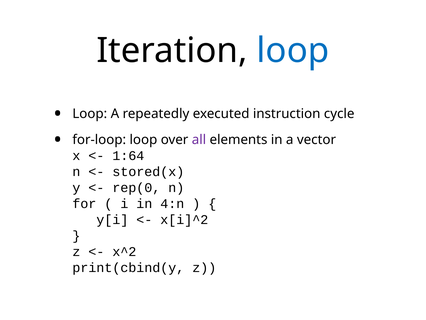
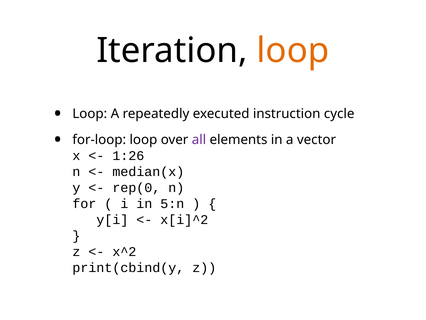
loop at (293, 51) colour: blue -> orange
1:64: 1:64 -> 1:26
stored(x: stored(x -> median(x
4:n: 4:n -> 5:n
